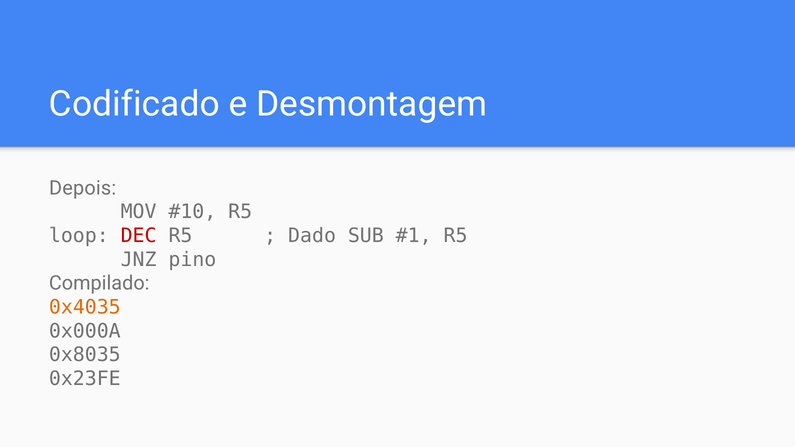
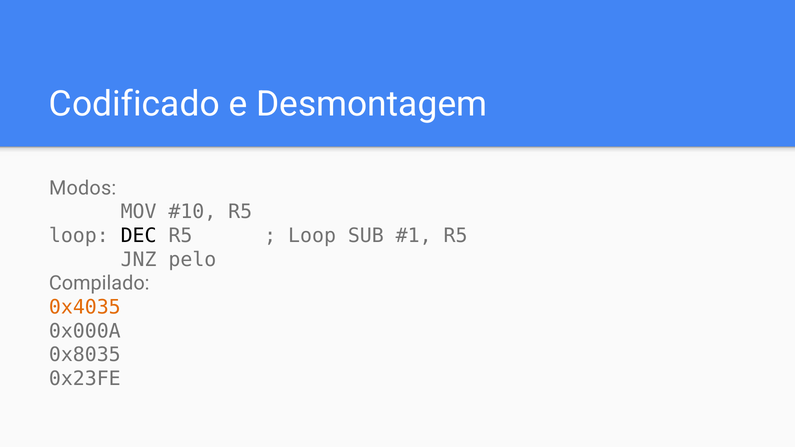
Depois: Depois -> Modos
DEC colour: red -> black
Dado at (312, 236): Dado -> Loop
pino: pino -> pelo
